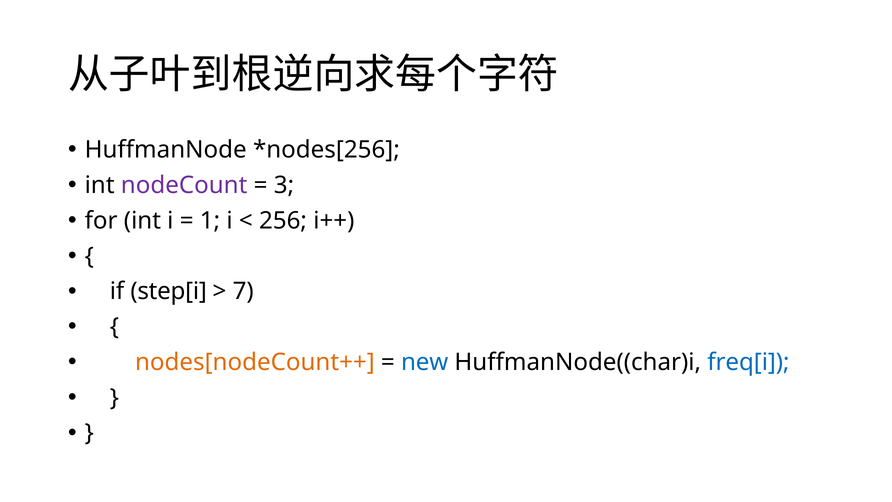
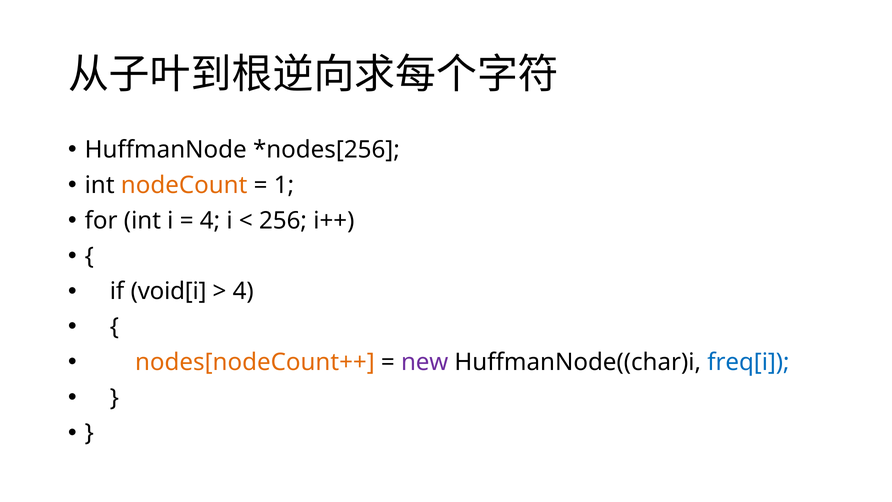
nodeCount colour: purple -> orange
3: 3 -> 1
1 at (210, 221): 1 -> 4
step[i: step[i -> void[i
7 at (243, 291): 7 -> 4
new colour: blue -> purple
